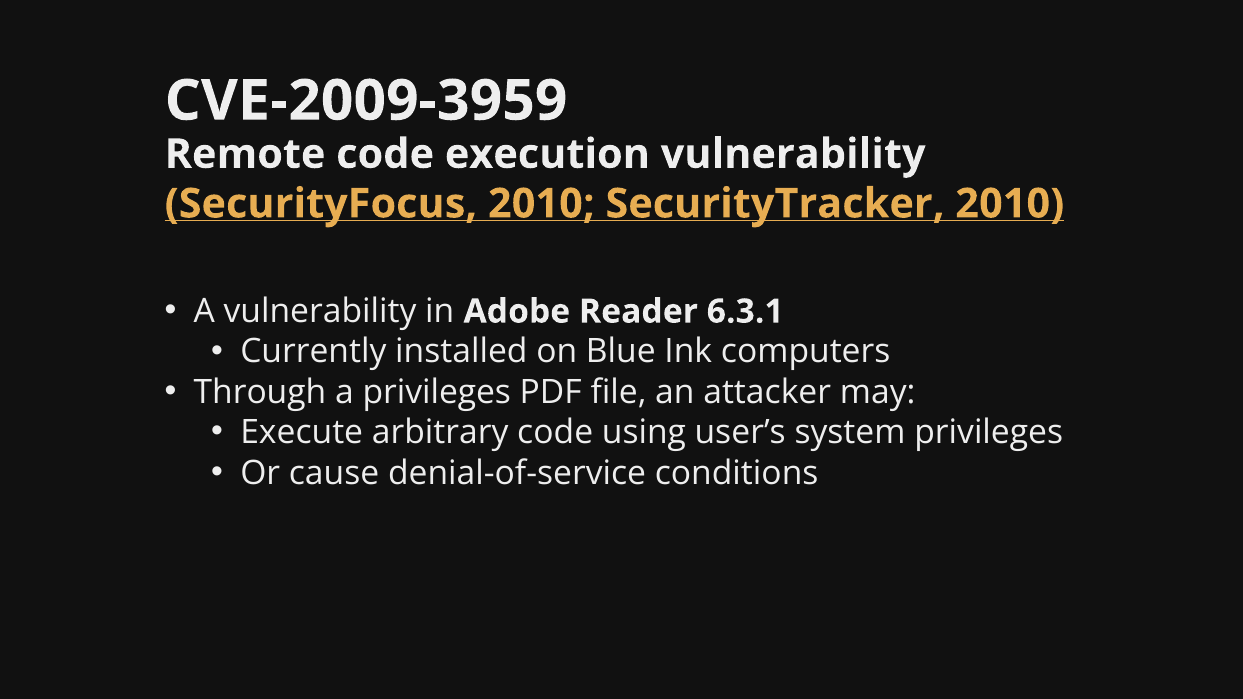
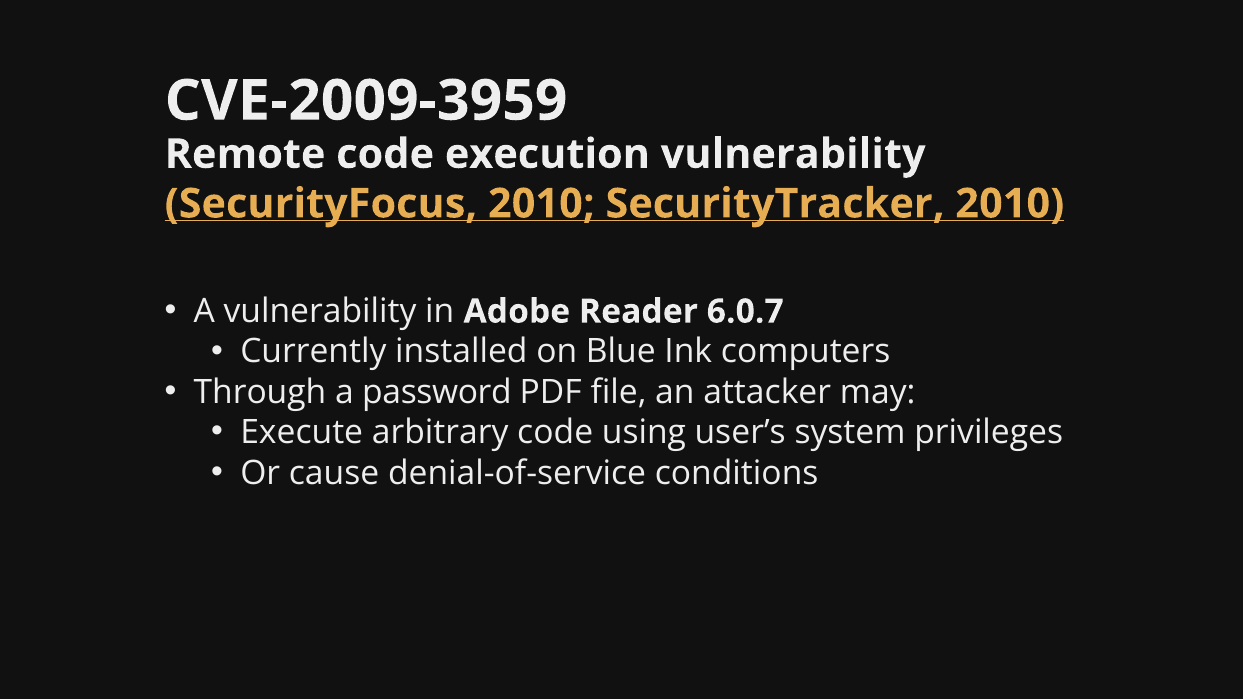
6.3.1: 6.3.1 -> 6.0.7
a privileges: privileges -> password
